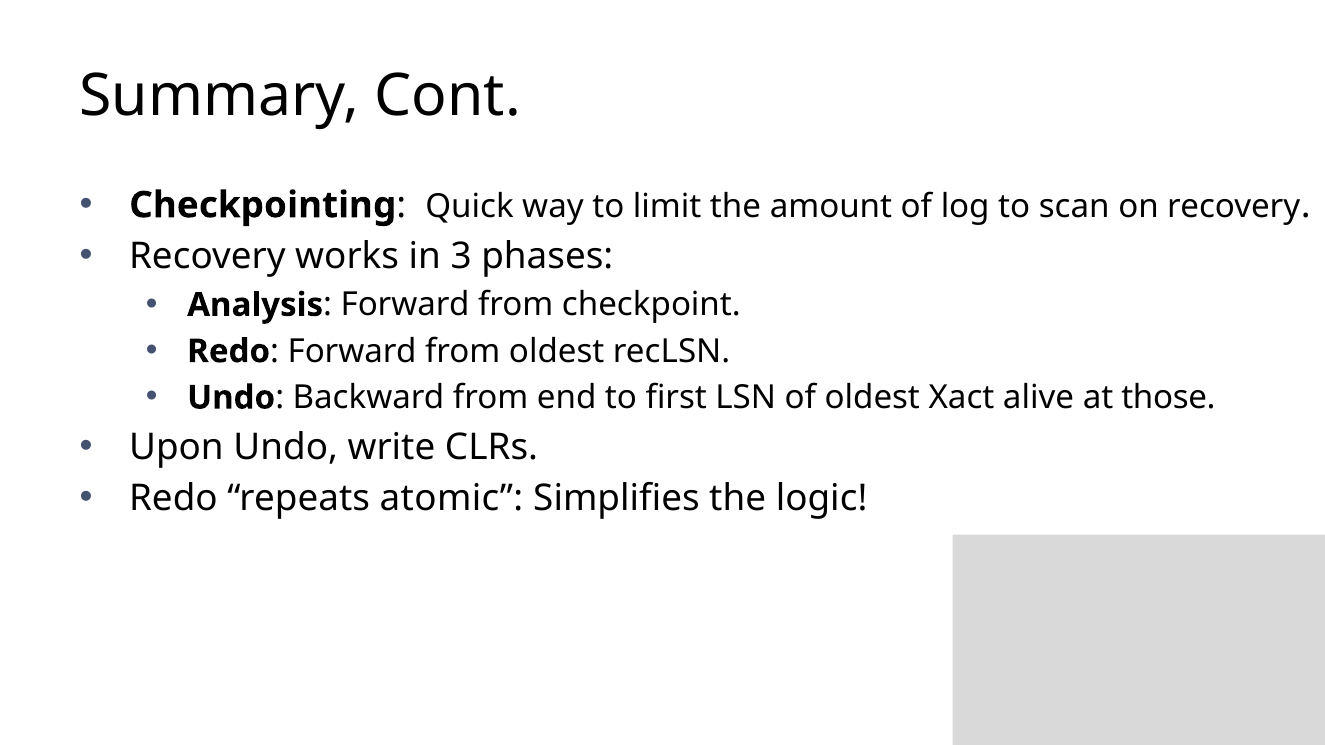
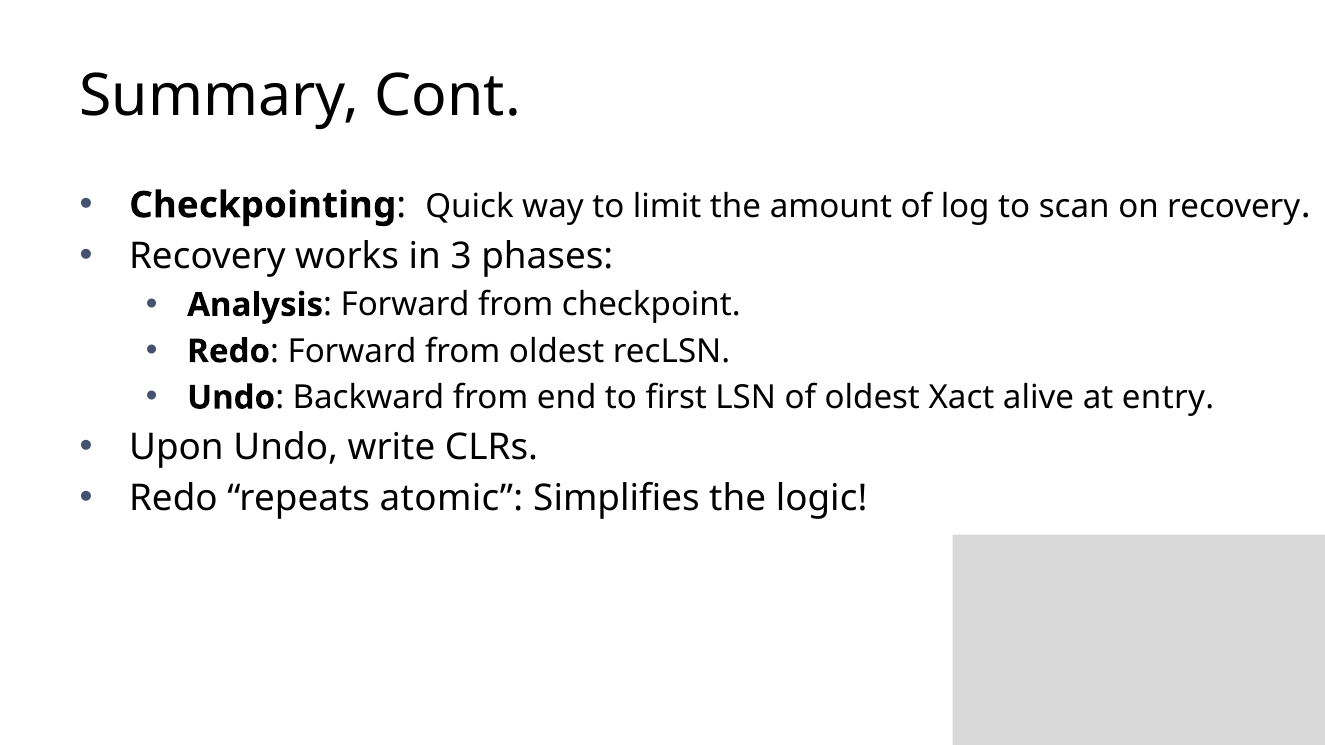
those: those -> entry
